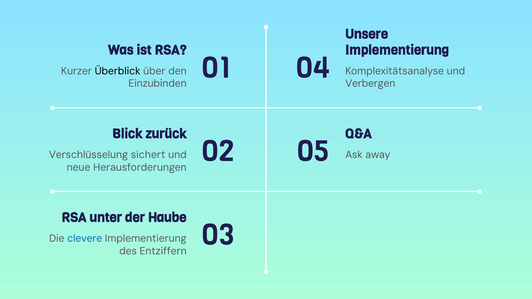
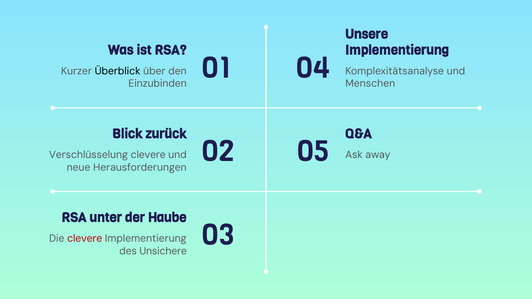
Verbergen: Verbergen -> Menschen
Verschlüsselung sichert: sichert -> clevere
clevere at (85, 239) colour: blue -> red
Entziffern: Entziffern -> Unsichere
